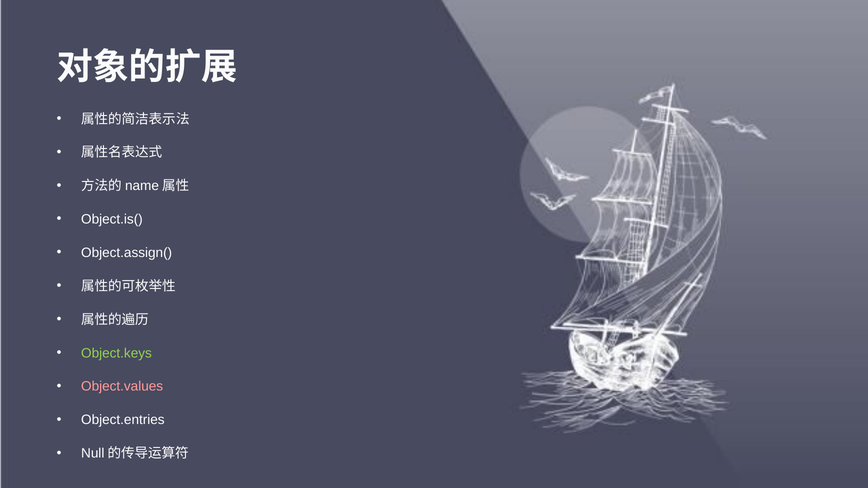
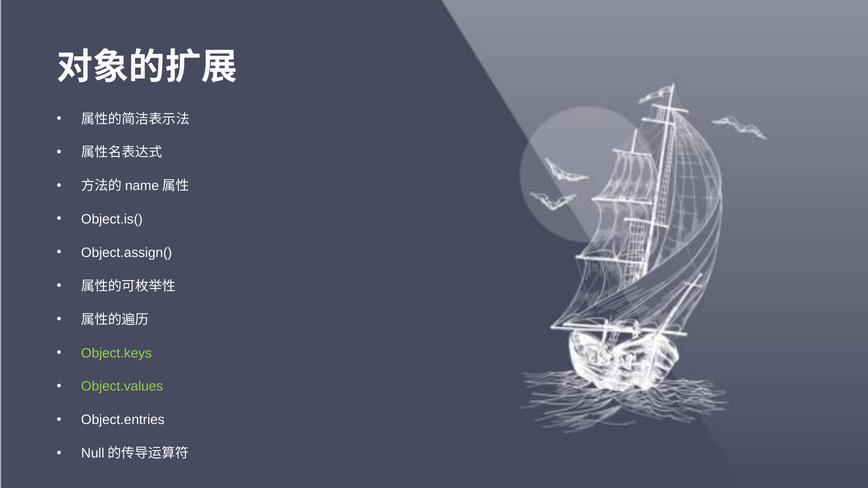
Object.values colour: pink -> light green
